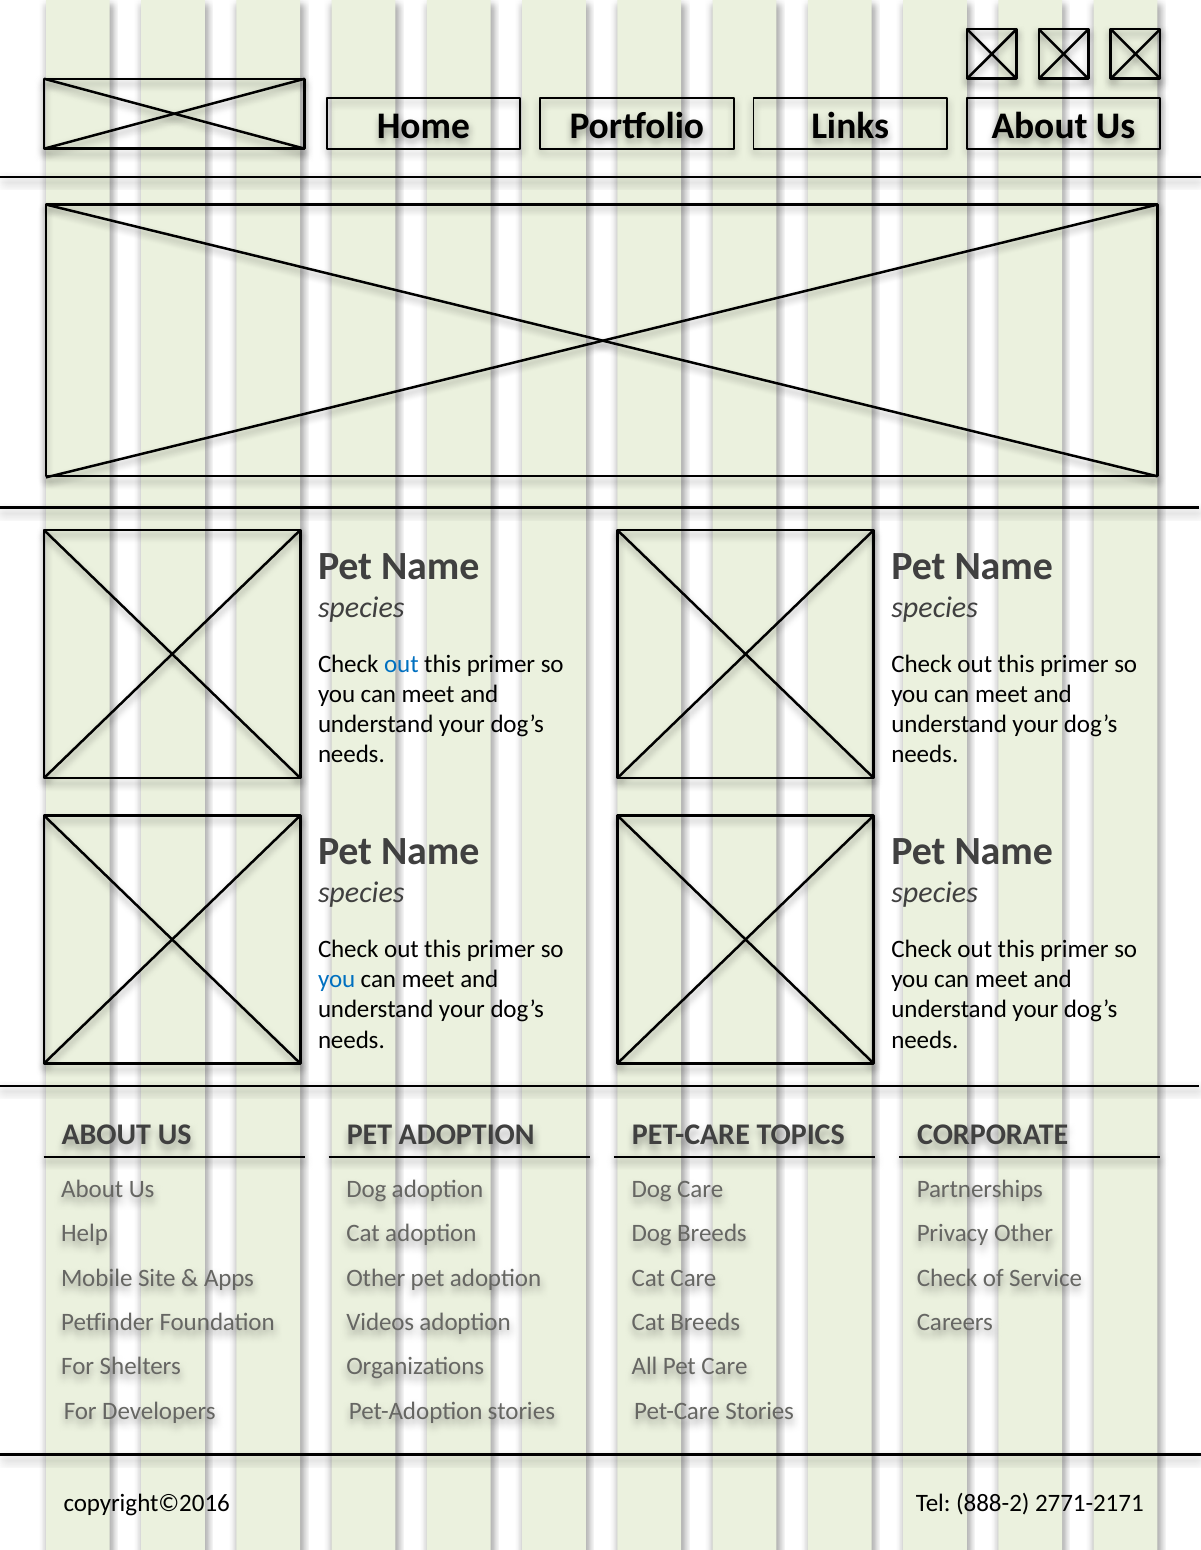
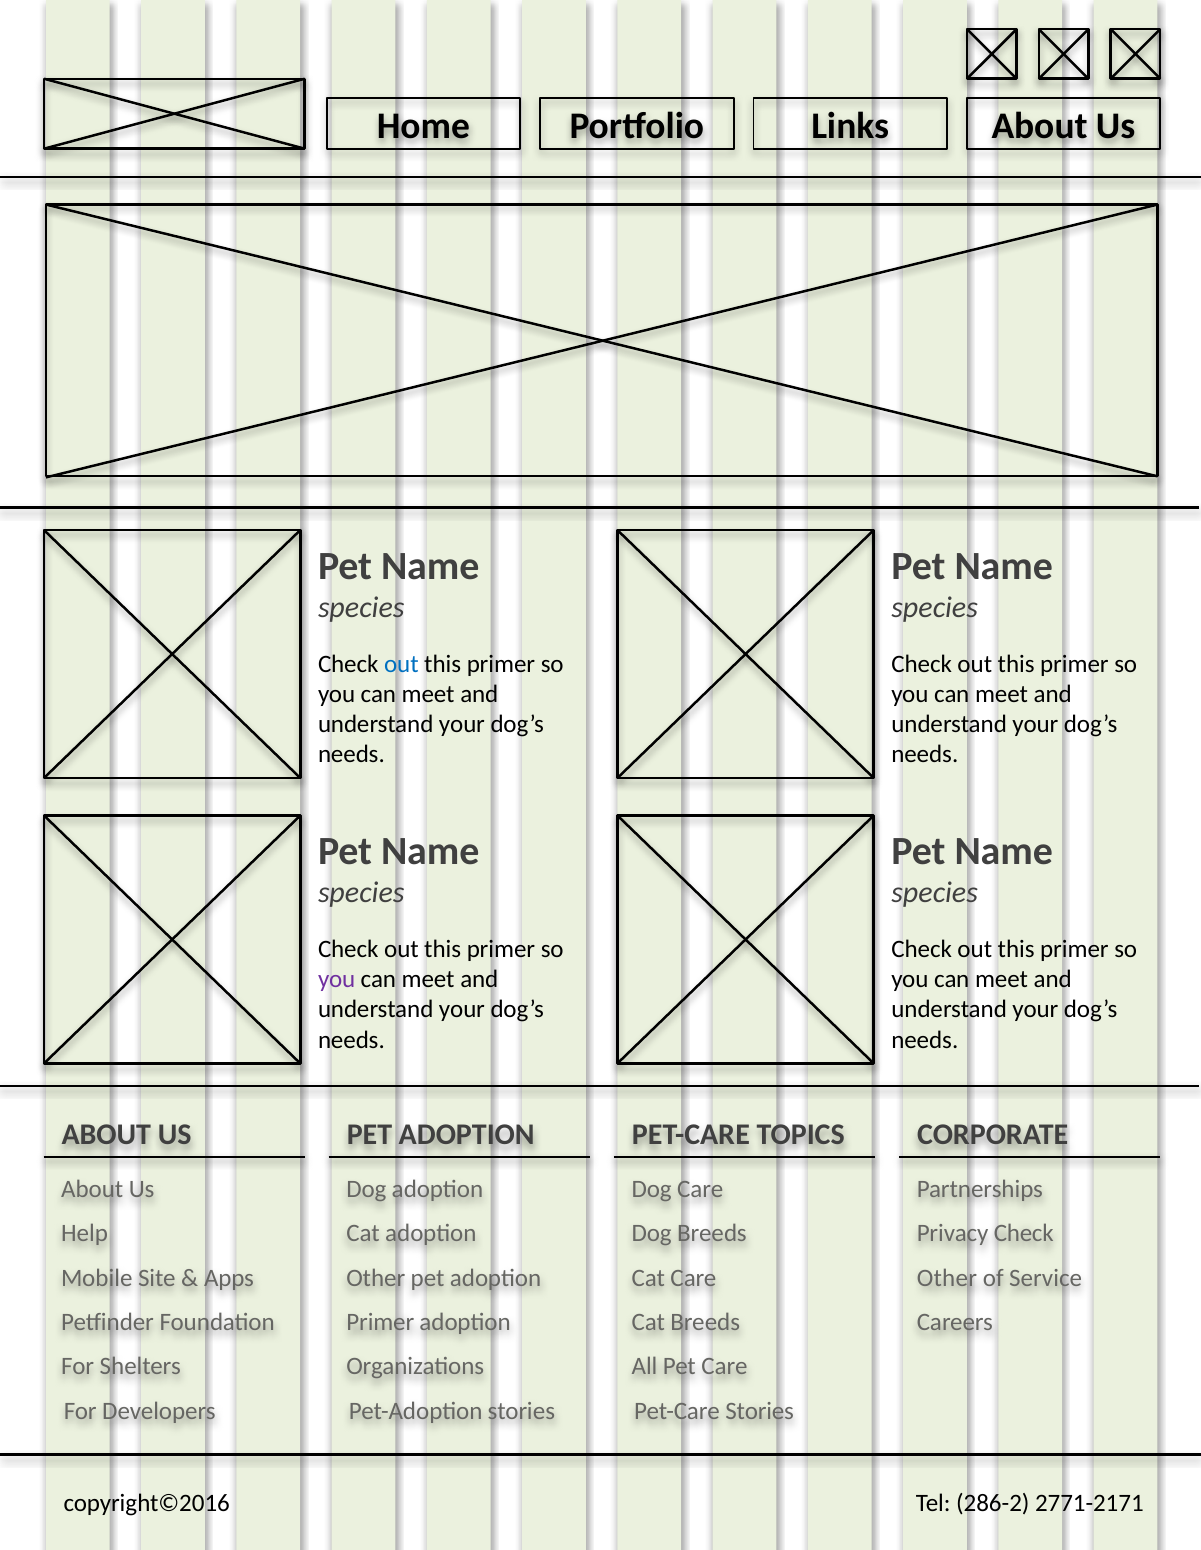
you at (337, 980) colour: blue -> purple
Privacy Other: Other -> Check
Check at (947, 1278): Check -> Other
Videos at (380, 1322): Videos -> Primer
888-2: 888-2 -> 286-2
